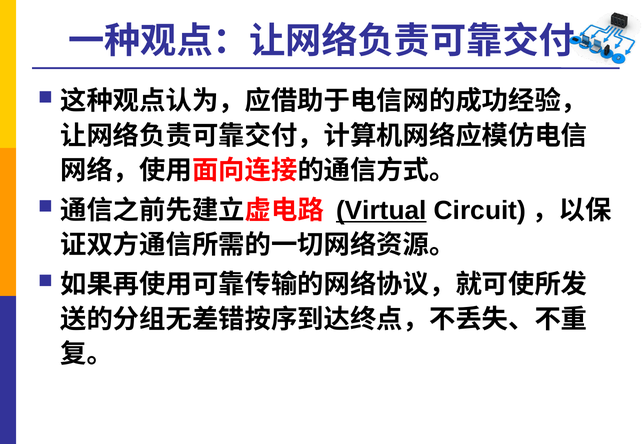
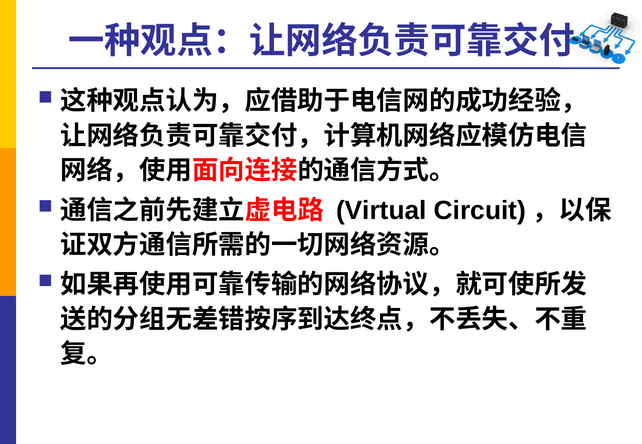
Virtual underline: present -> none
